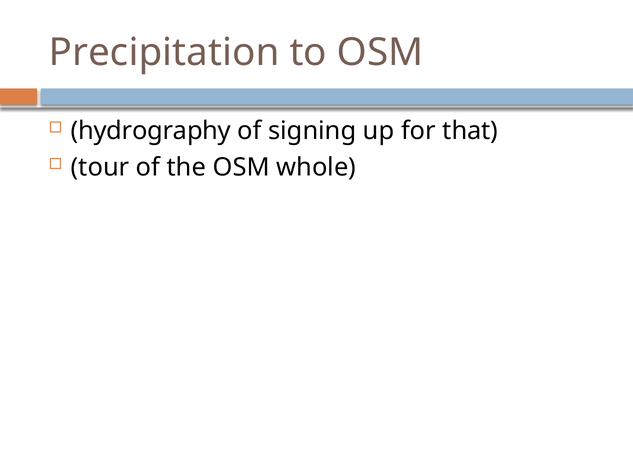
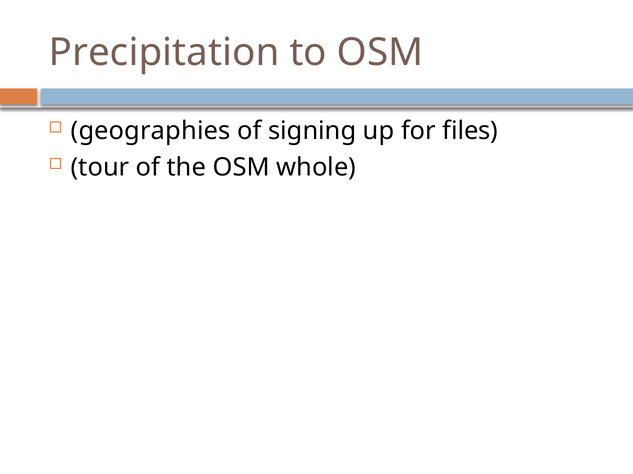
hydrography: hydrography -> geographies
that: that -> files
